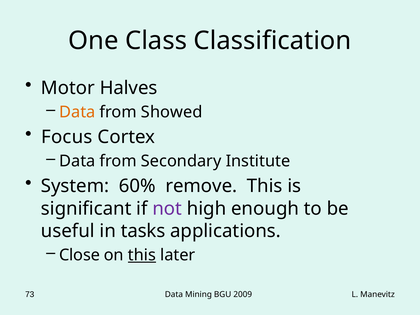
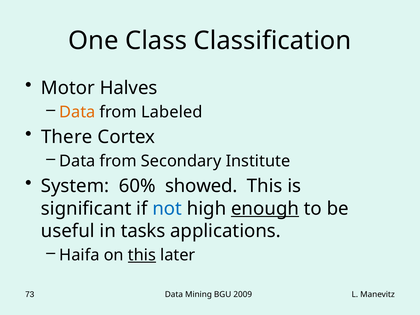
Showed: Showed -> Labeled
Focus: Focus -> There
remove: remove -> showed
not colour: purple -> blue
enough underline: none -> present
Close: Close -> Haifa
